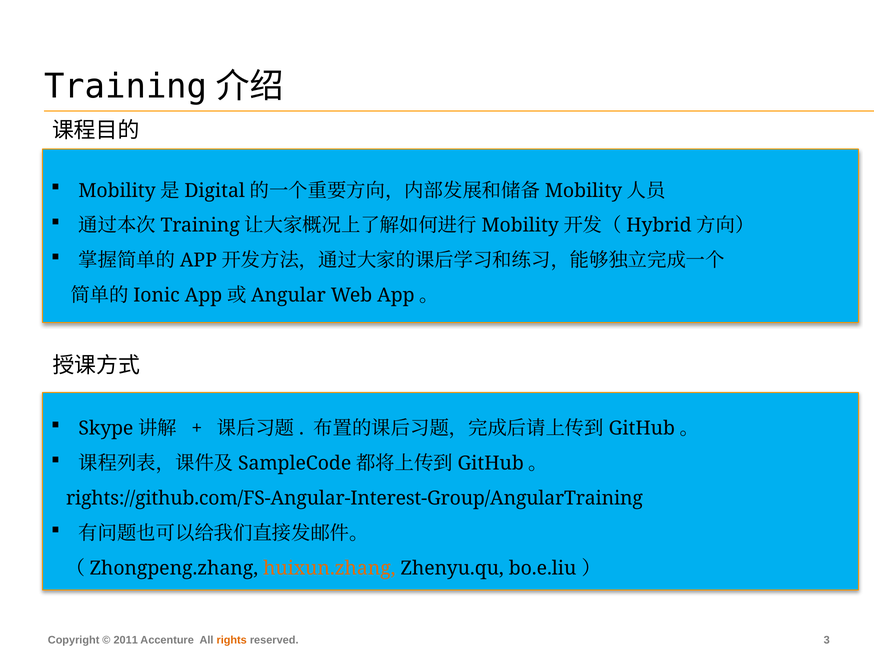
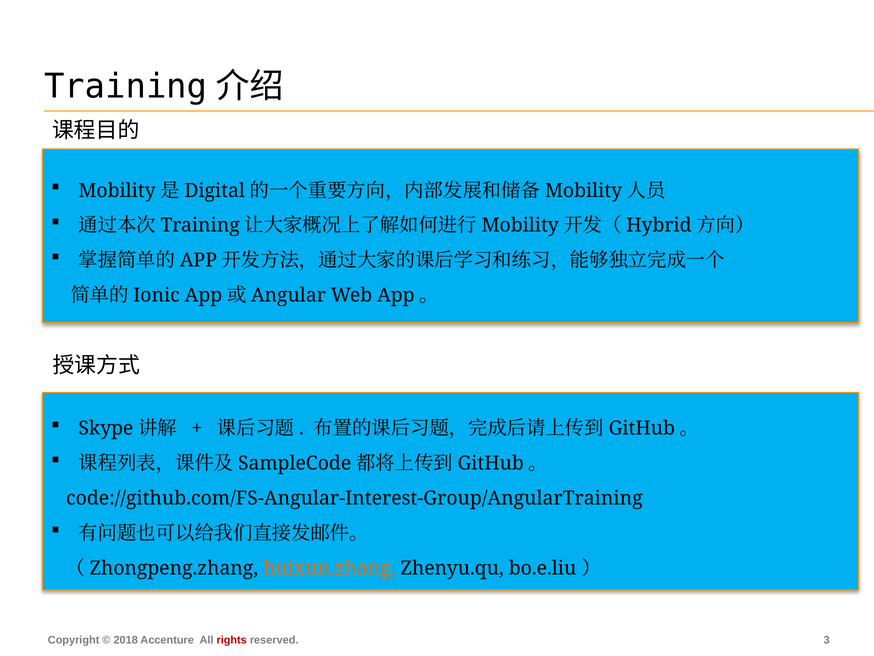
rights://github.com/FS-Angular-Interest-Group/AngularTraining: rights://github.com/FS-Angular-Interest-Group/AngularTraining -> code://github.com/FS-Angular-Interest-Group/AngularTraining
2011: 2011 -> 2018
rights colour: orange -> red
